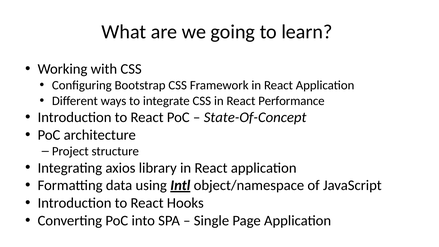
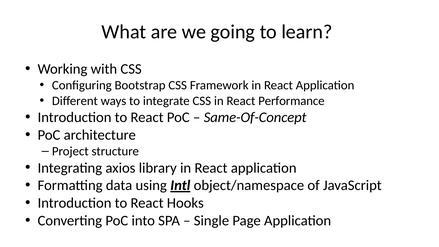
State-Of-Concept: State-Of-Concept -> Same-Of-Concept
